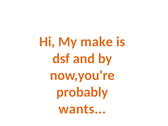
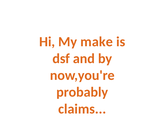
wants: wants -> claims
